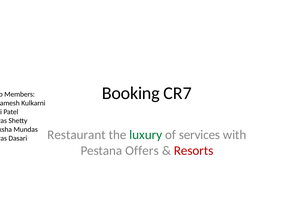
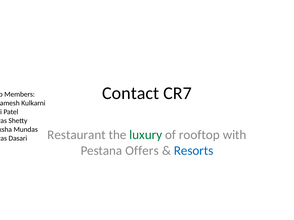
Booking: Booking -> Contact
services: services -> rooftop
Resorts colour: red -> blue
